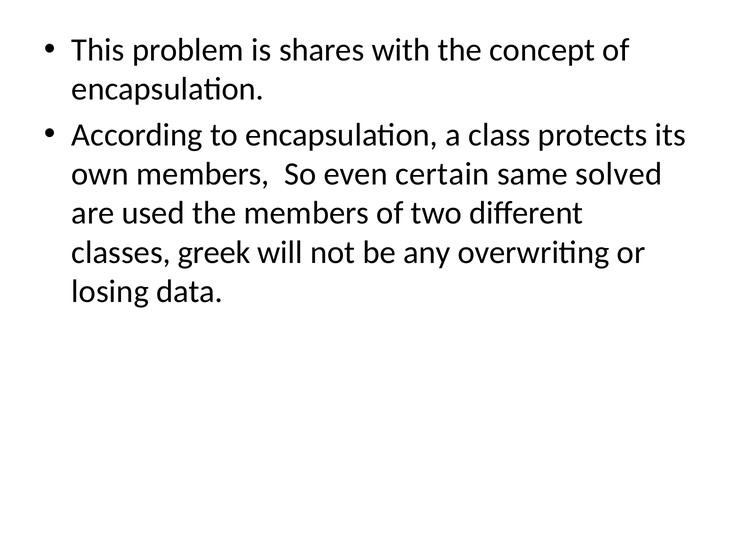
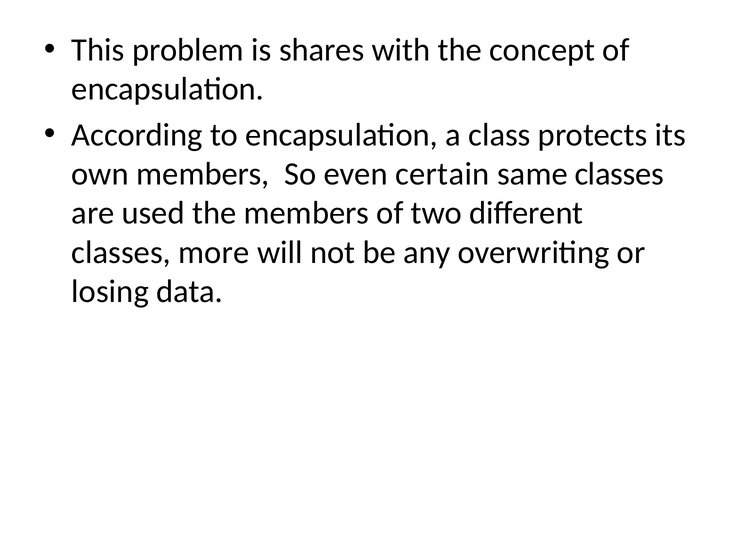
same solved: solved -> classes
greek: greek -> more
